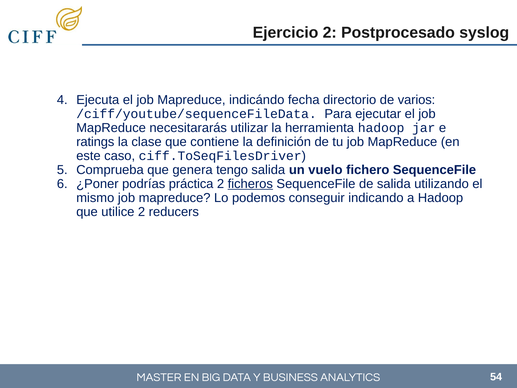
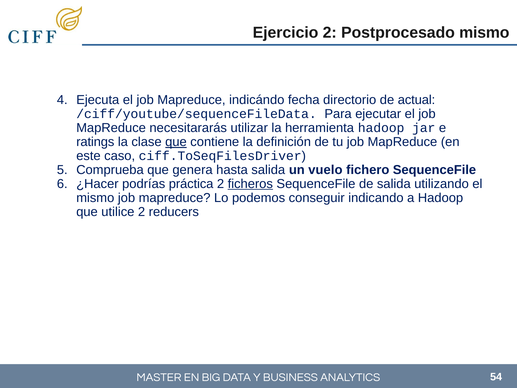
Postprocesado syslog: syslog -> mismo
varios: varios -> actual
que at (176, 142) underline: none -> present
tengo: tengo -> hasta
¿Poner: ¿Poner -> ¿Hacer
